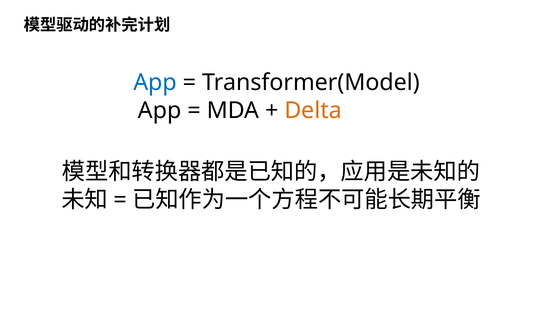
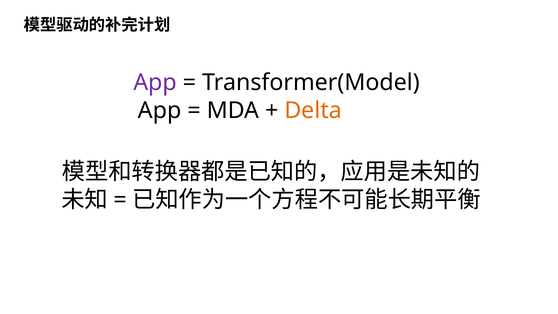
App at (155, 82) colour: blue -> purple
